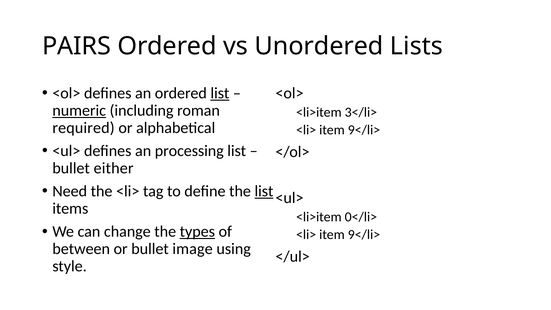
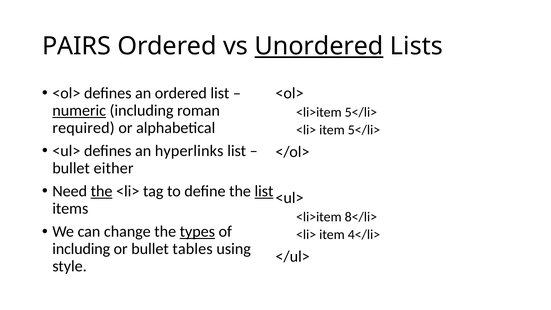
Unordered underline: none -> present
list at (220, 93) underline: present -> none
<li>item 3</li>: 3</li> -> 5</li>
9</li> at (364, 130): 9</li> -> 5</li>
processing: processing -> hyperlinks
the at (102, 191) underline: none -> present
0</li>: 0</li> -> 8</li>
9</li> at (364, 235): 9</li> -> 4</li>
between at (81, 249): between -> including
image: image -> tables
